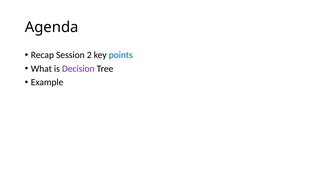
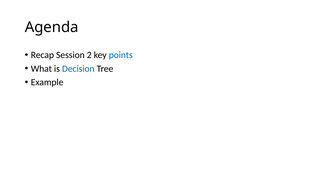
Decision colour: purple -> blue
